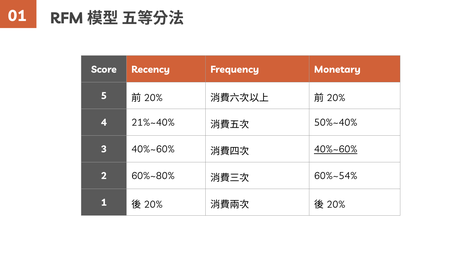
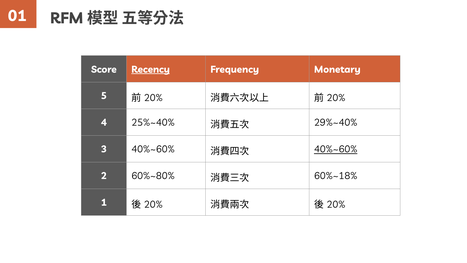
Recency underline: none -> present
21%~40%: 21%~40% -> 25%~40%
50%~40%: 50%~40% -> 29%~40%
60%~54%: 60%~54% -> 60%~18%
